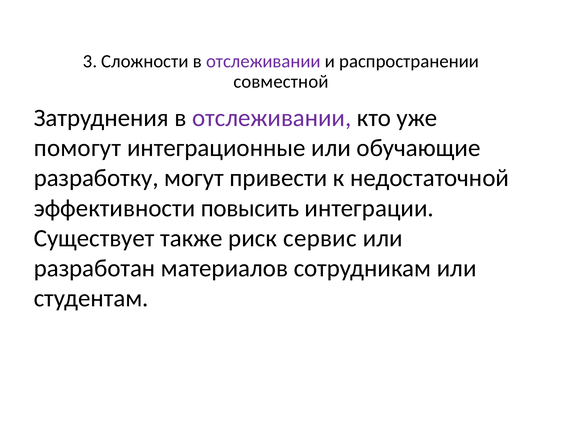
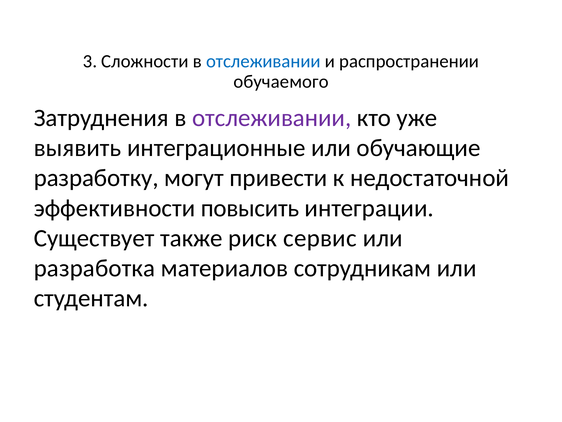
отслеживании at (263, 61) colour: purple -> blue
совместной: совместной -> обучаемого
помогут: помогут -> выявить
разработан: разработан -> разработка
